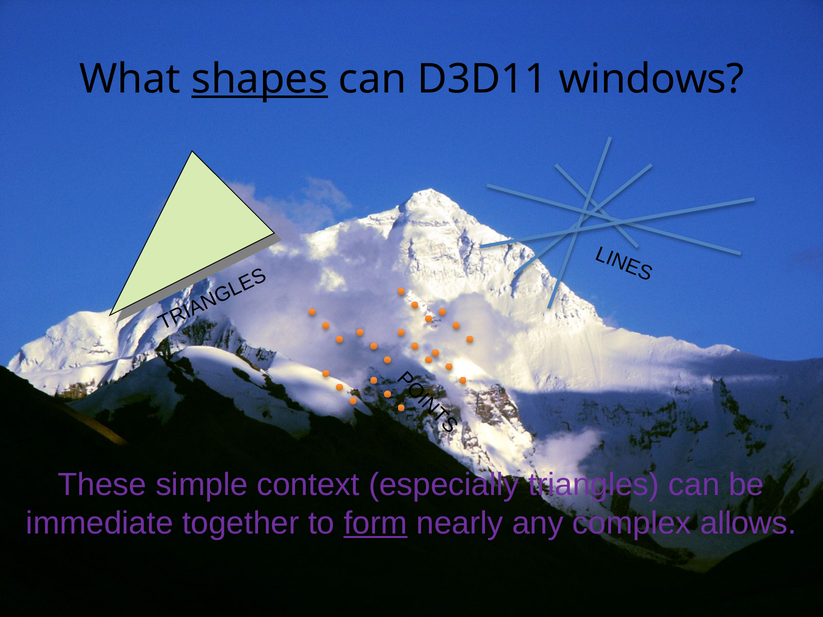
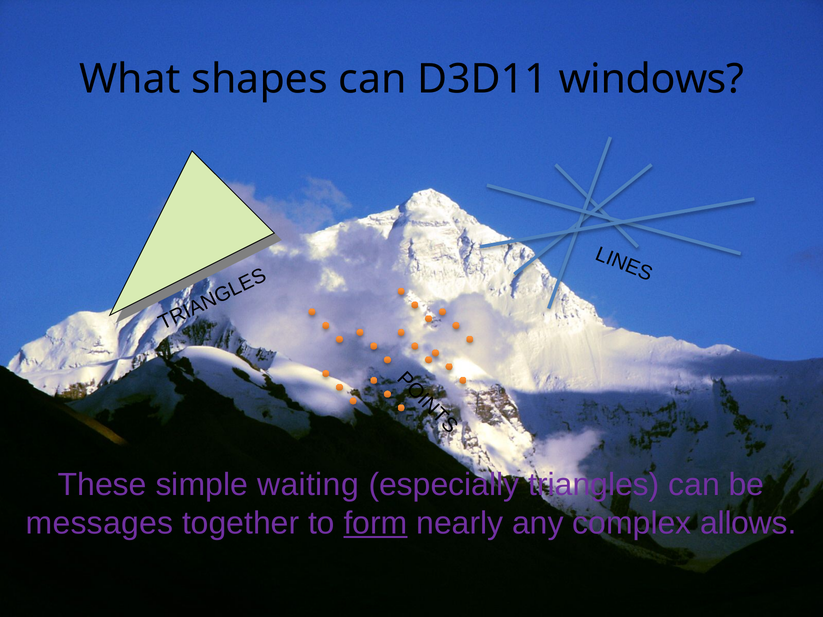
shapes underline: present -> none
context: context -> waiting
immediate: immediate -> messages
